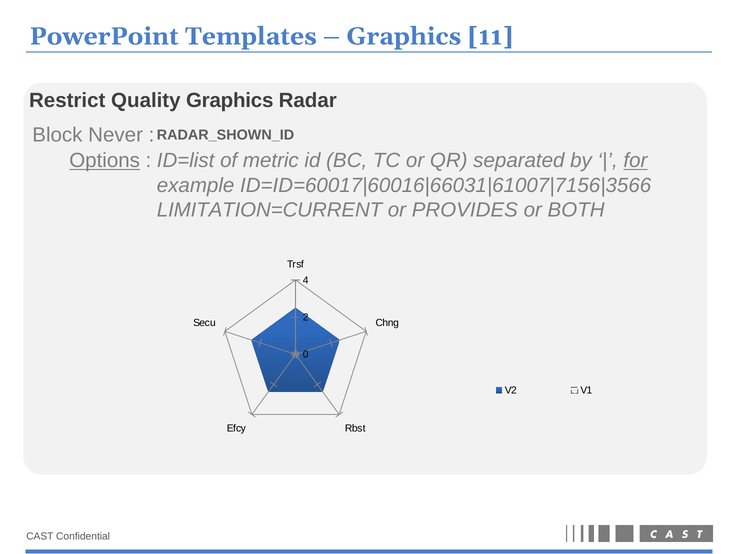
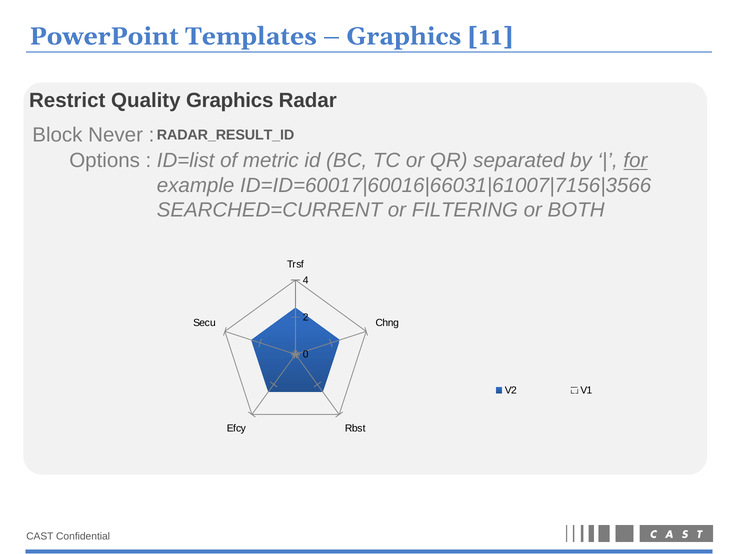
RADAR_SHOWN_ID: RADAR_SHOWN_ID -> RADAR_RESULT_ID
Options underline: present -> none
LIMITATION=CURRENT: LIMITATION=CURRENT -> SEARCHED=CURRENT
PROVIDES: PROVIDES -> FILTERING
